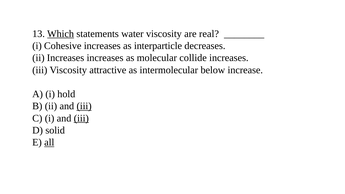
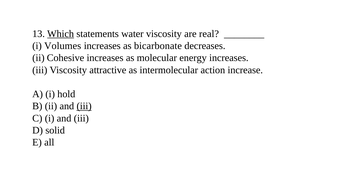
Cohesive: Cohesive -> Volumes
interparticle: interparticle -> bicarbonate
ii Increases: Increases -> Cohesive
collide: collide -> energy
below: below -> action
iii at (81, 118) underline: present -> none
all underline: present -> none
